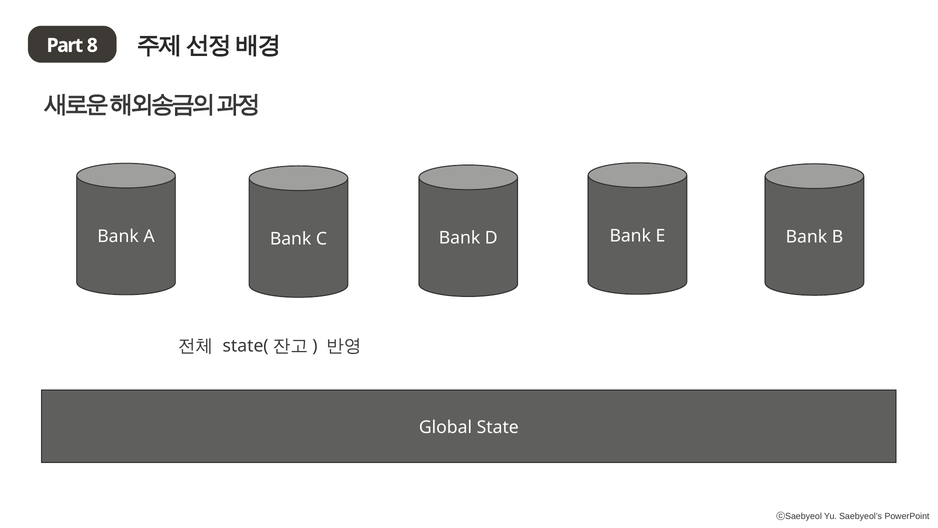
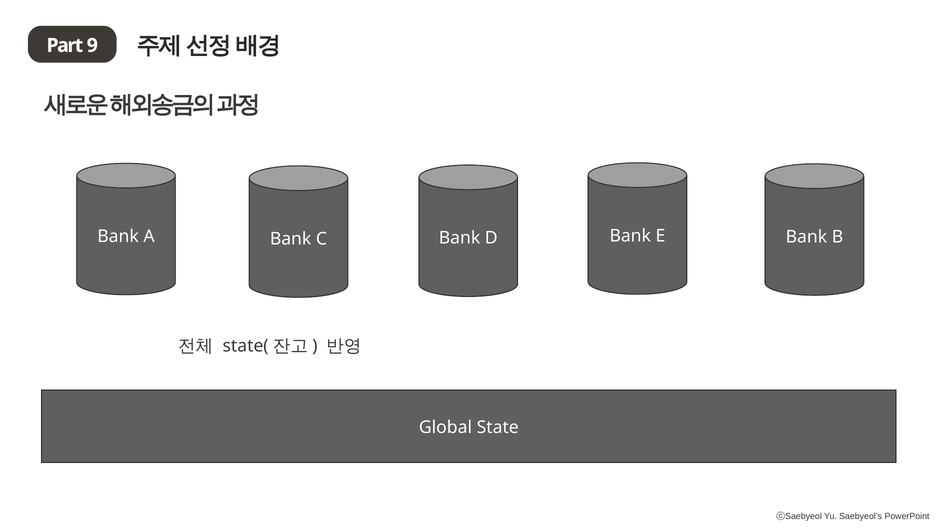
8: 8 -> 9
